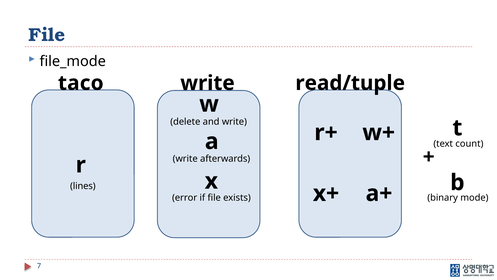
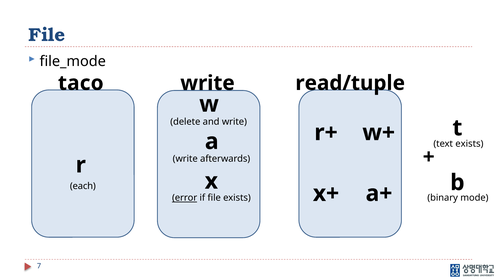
text count: count -> exists
lines: lines -> each
error underline: none -> present
